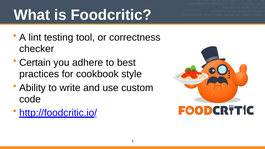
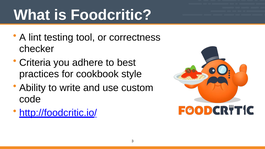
Certain: Certain -> Criteria
